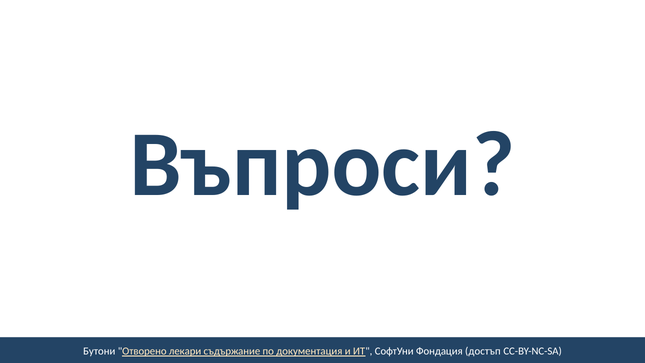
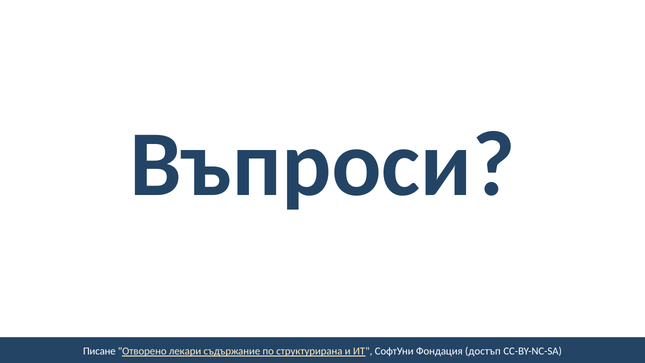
Бутони: Бутони -> Писане
документация: документация -> структурирана
